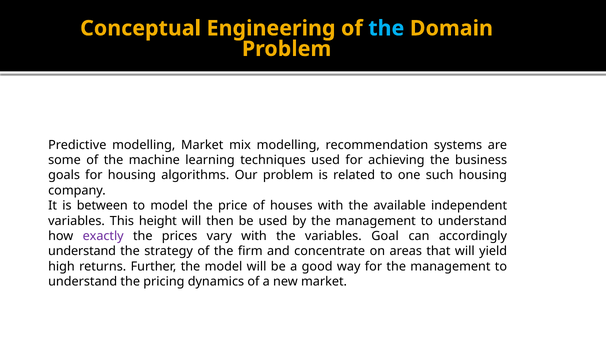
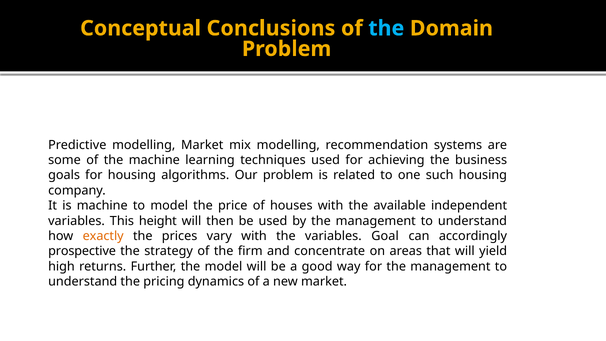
Engineering: Engineering -> Conclusions
is between: between -> machine
exactly colour: purple -> orange
understand at (82, 251): understand -> prospective
